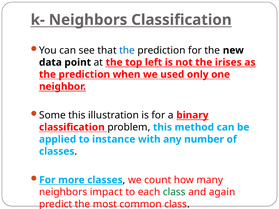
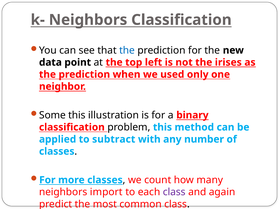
instance: instance -> subtract
impact: impact -> import
class at (174, 192) colour: green -> purple
